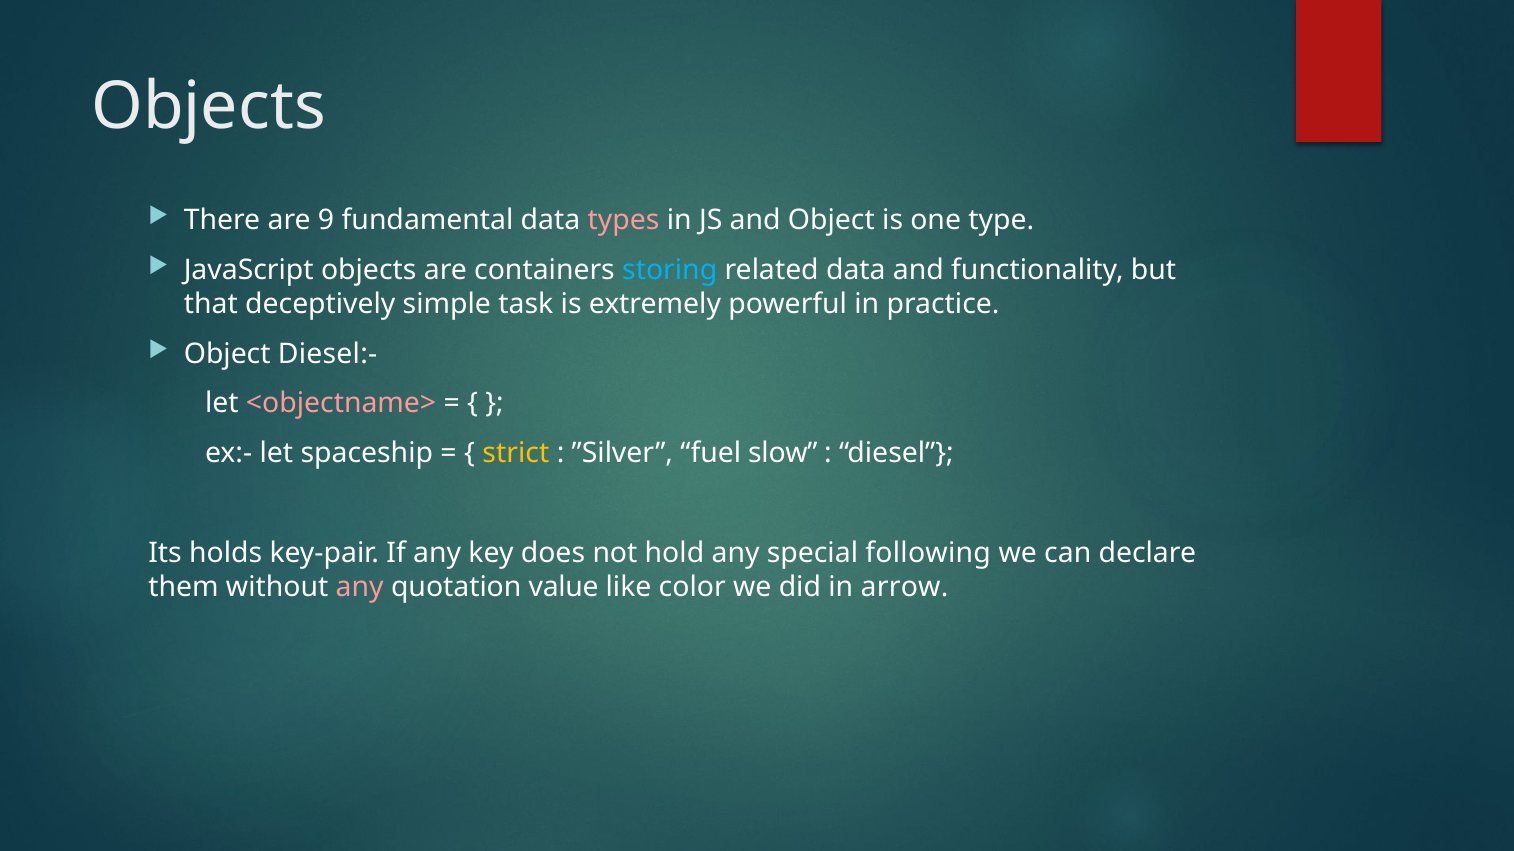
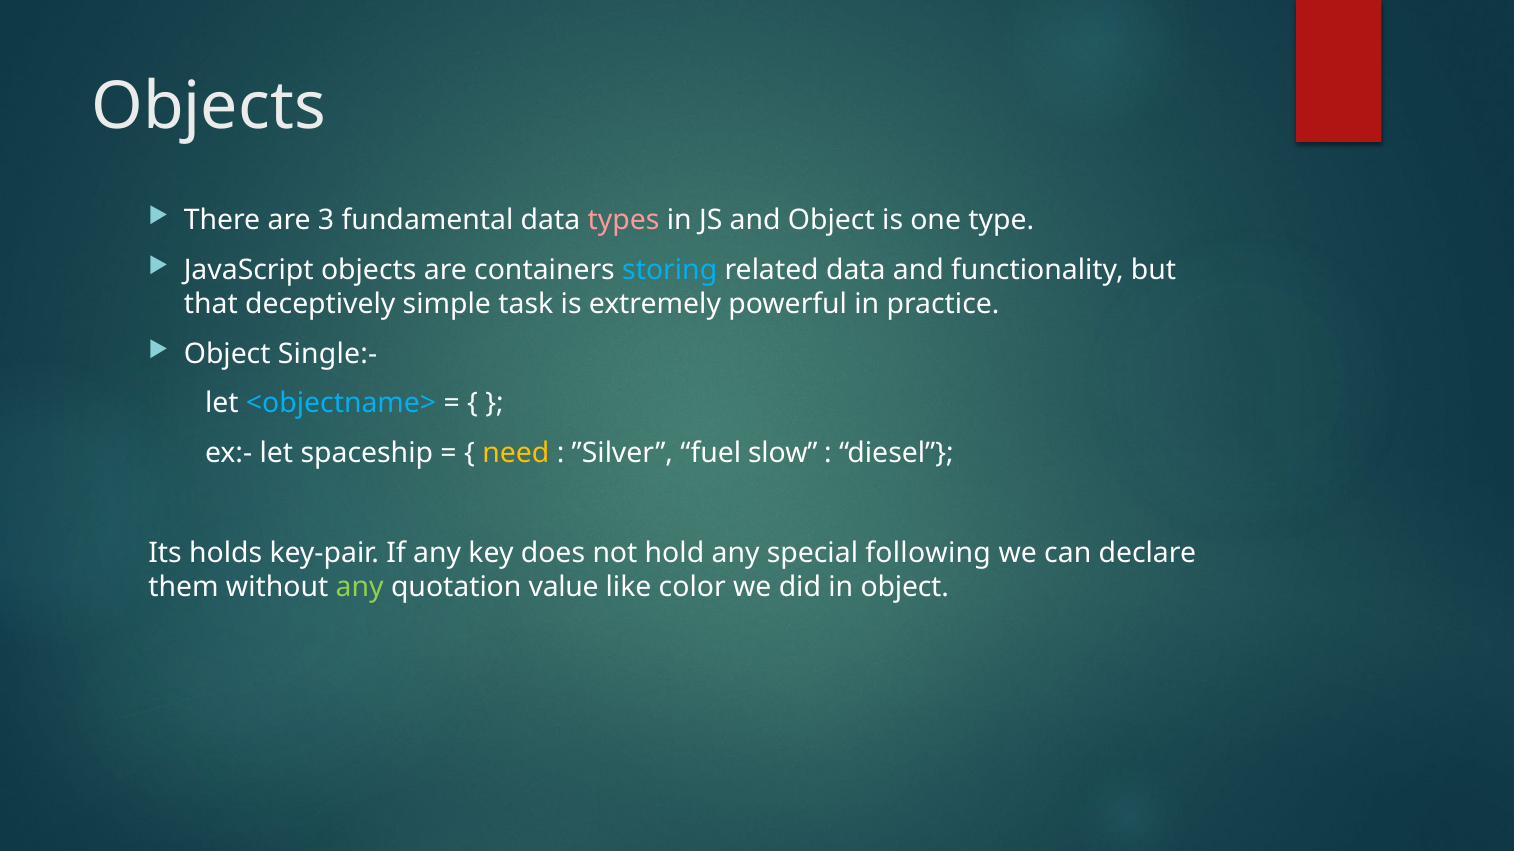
9: 9 -> 3
Diesel:-: Diesel:- -> Single:-
<objectname> colour: pink -> light blue
strict: strict -> need
any at (360, 587) colour: pink -> light green
in arrow: arrow -> object
